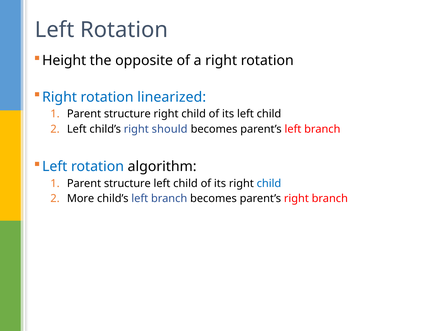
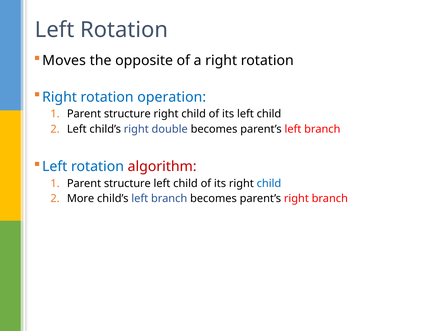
Height: Height -> Moves
linearized: linearized -> operation
should: should -> double
algorithm colour: black -> red
